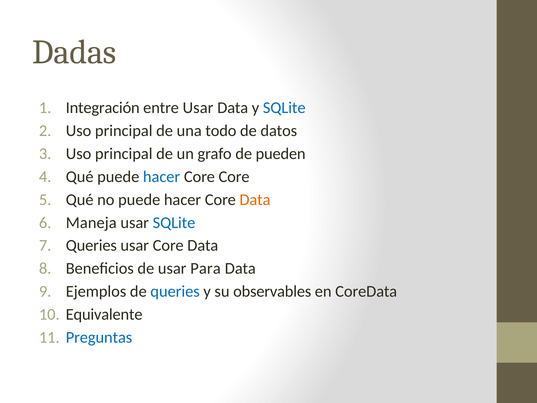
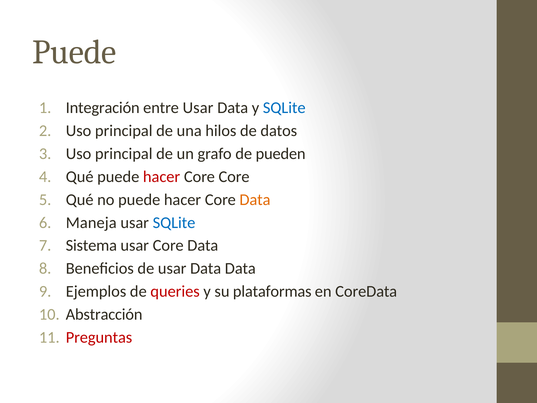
Dadas at (74, 52): Dadas -> Puede
todo: todo -> hilos
hacer at (162, 177) colour: blue -> red
Queries at (91, 245): Queries -> Sistema
de usar Para: Para -> Data
queries at (175, 291) colour: blue -> red
observables: observables -> plataformas
Equivalente: Equivalente -> Abstracción
Preguntas colour: blue -> red
